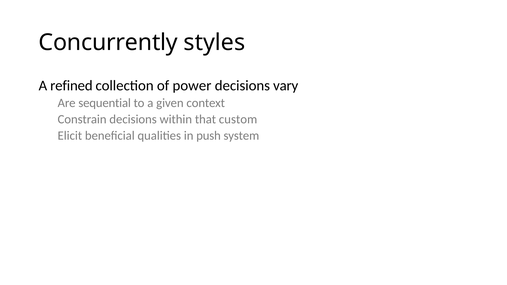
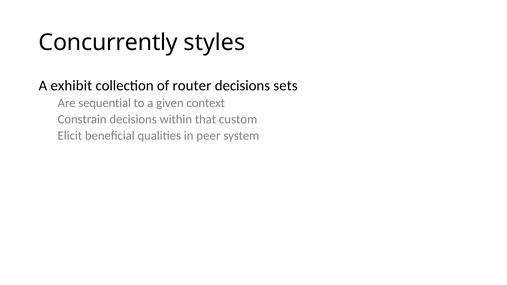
refined: refined -> exhibit
power: power -> router
vary: vary -> sets
push: push -> peer
